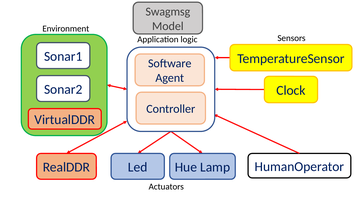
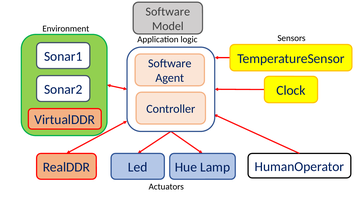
Swagmsg at (168, 12): Swagmsg -> Software
